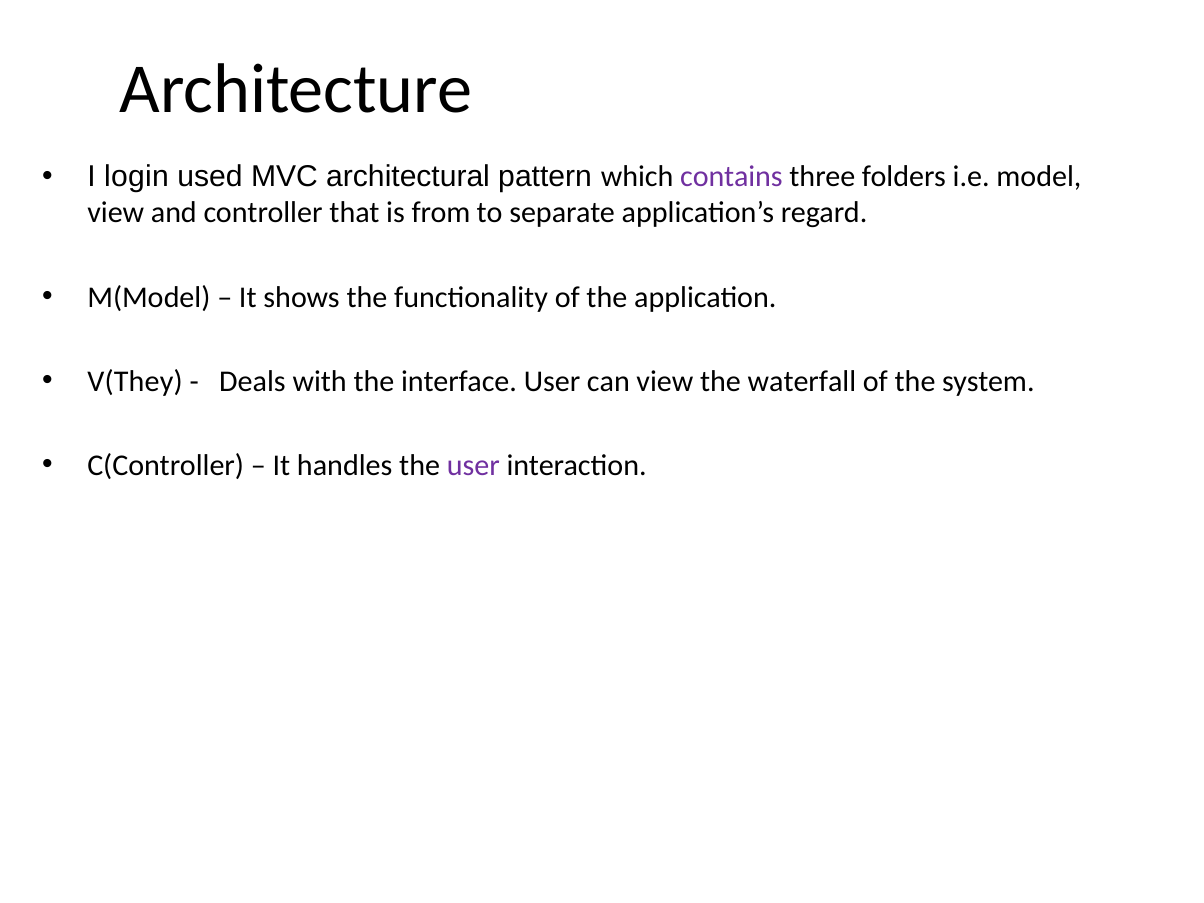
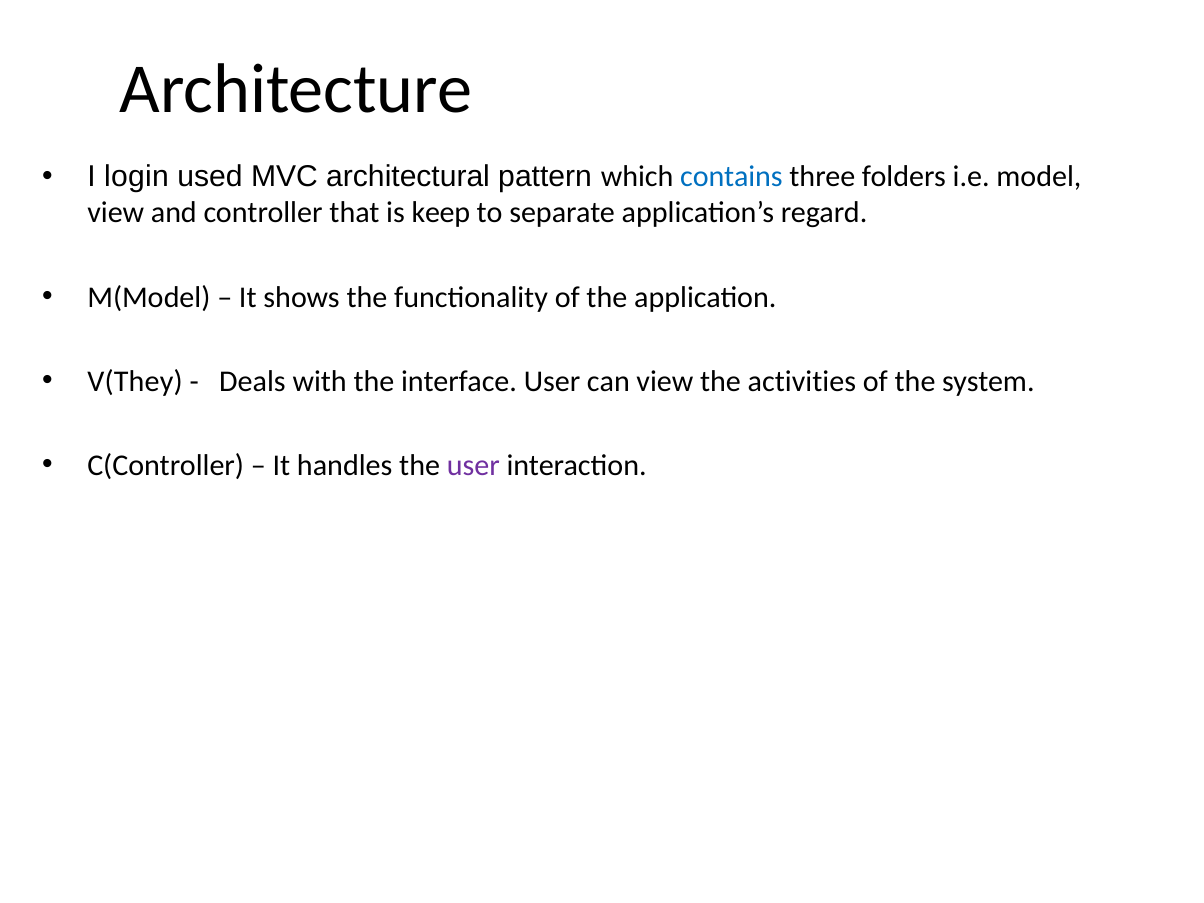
contains colour: purple -> blue
from: from -> keep
waterfall: waterfall -> activities
